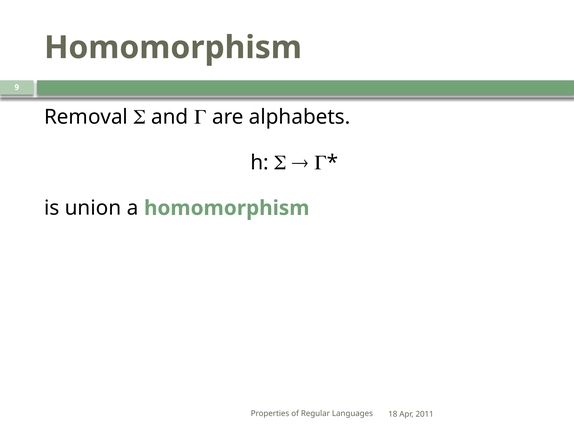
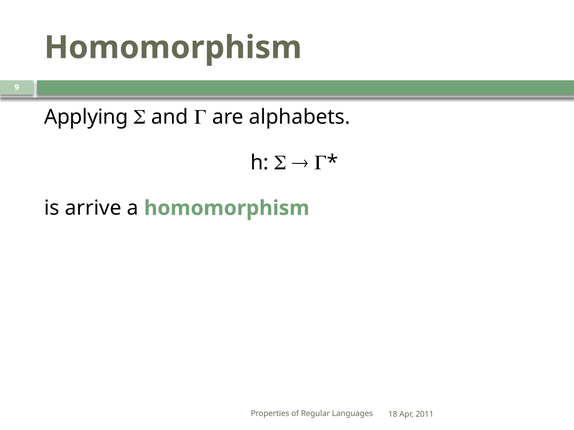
Removal: Removal -> Applying
union: union -> arrive
